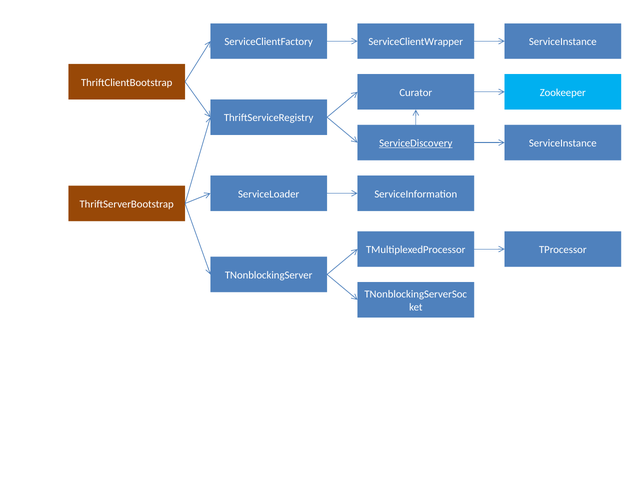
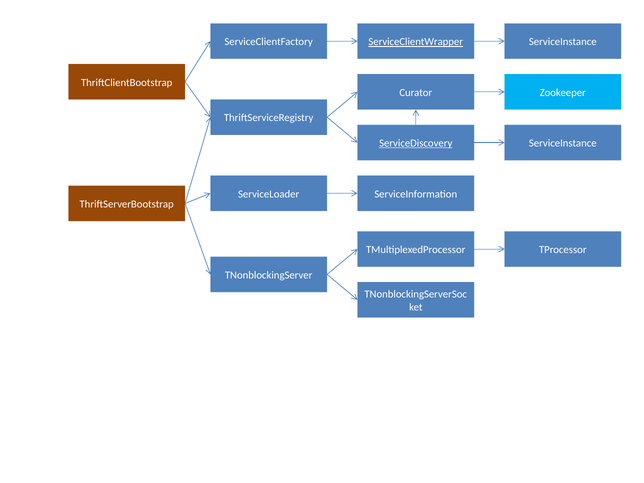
ServiceClientWrapper underline: none -> present
